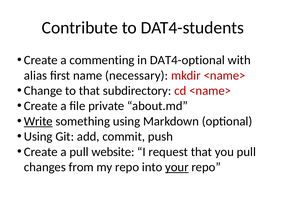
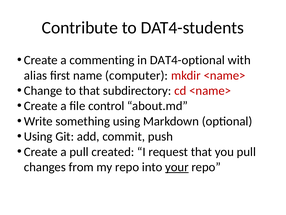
necessary: necessary -> computer
private: private -> control
Write underline: present -> none
website: website -> created
